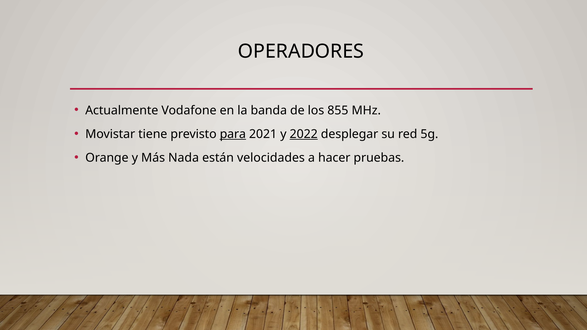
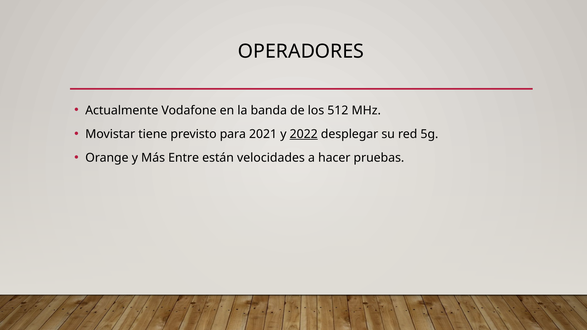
855: 855 -> 512
para underline: present -> none
Nada: Nada -> Entre
